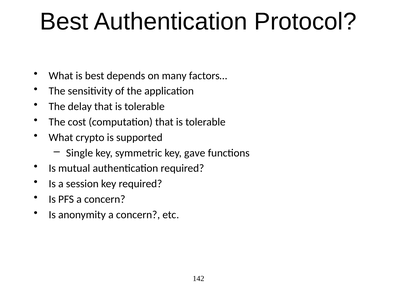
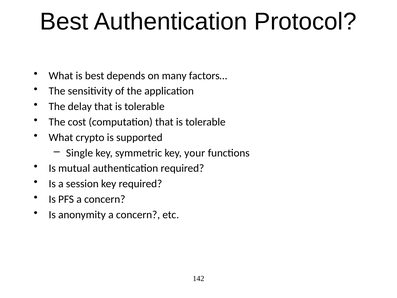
gave: gave -> your
